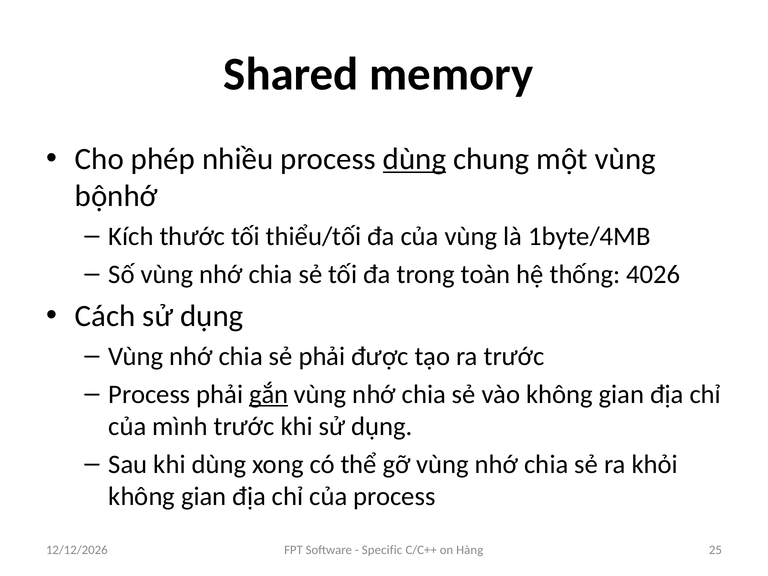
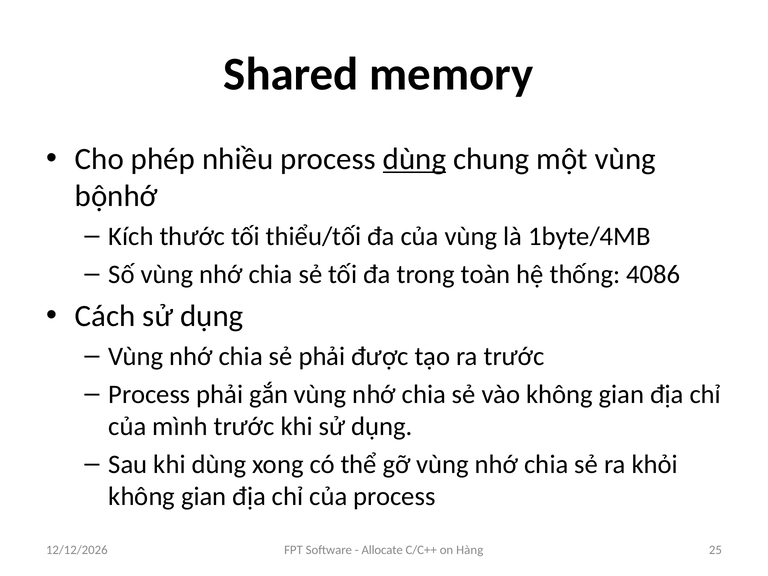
4026: 4026 -> 4086
gắn underline: present -> none
Specific: Specific -> Allocate
